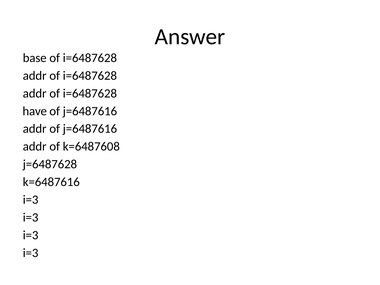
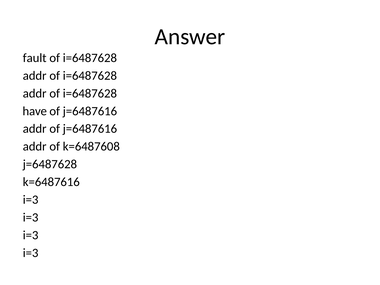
base: base -> fault
